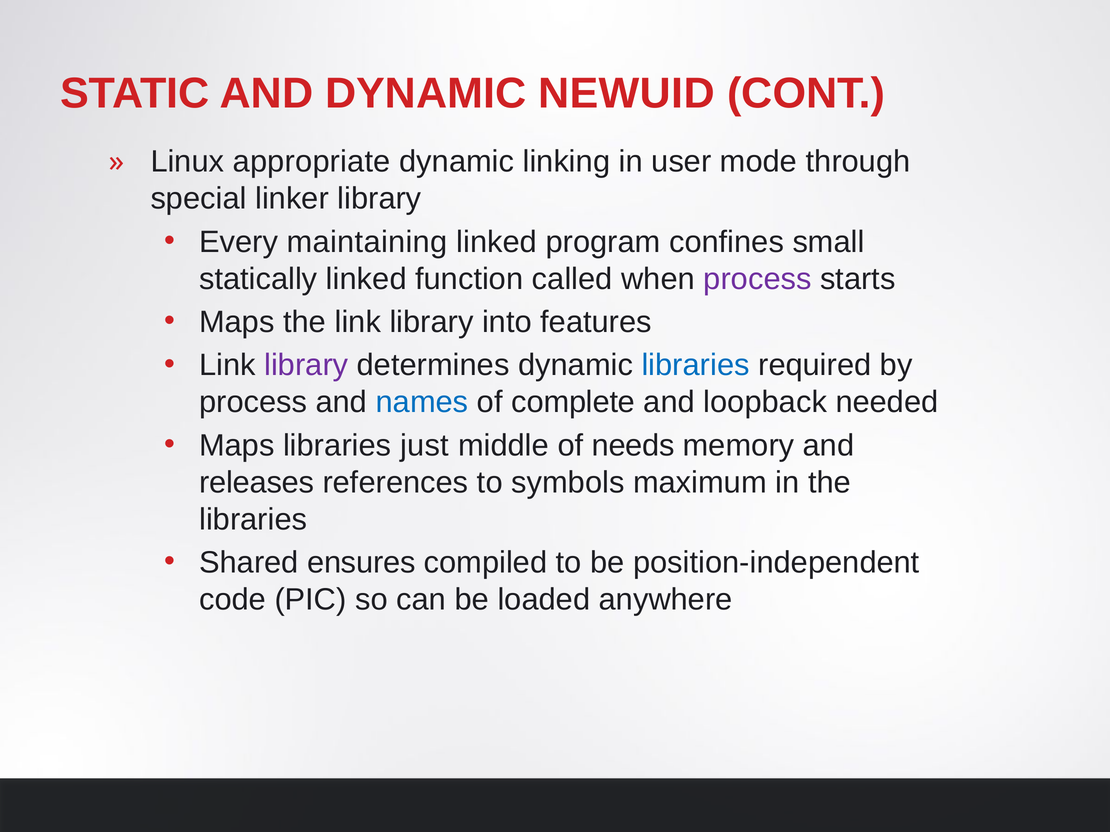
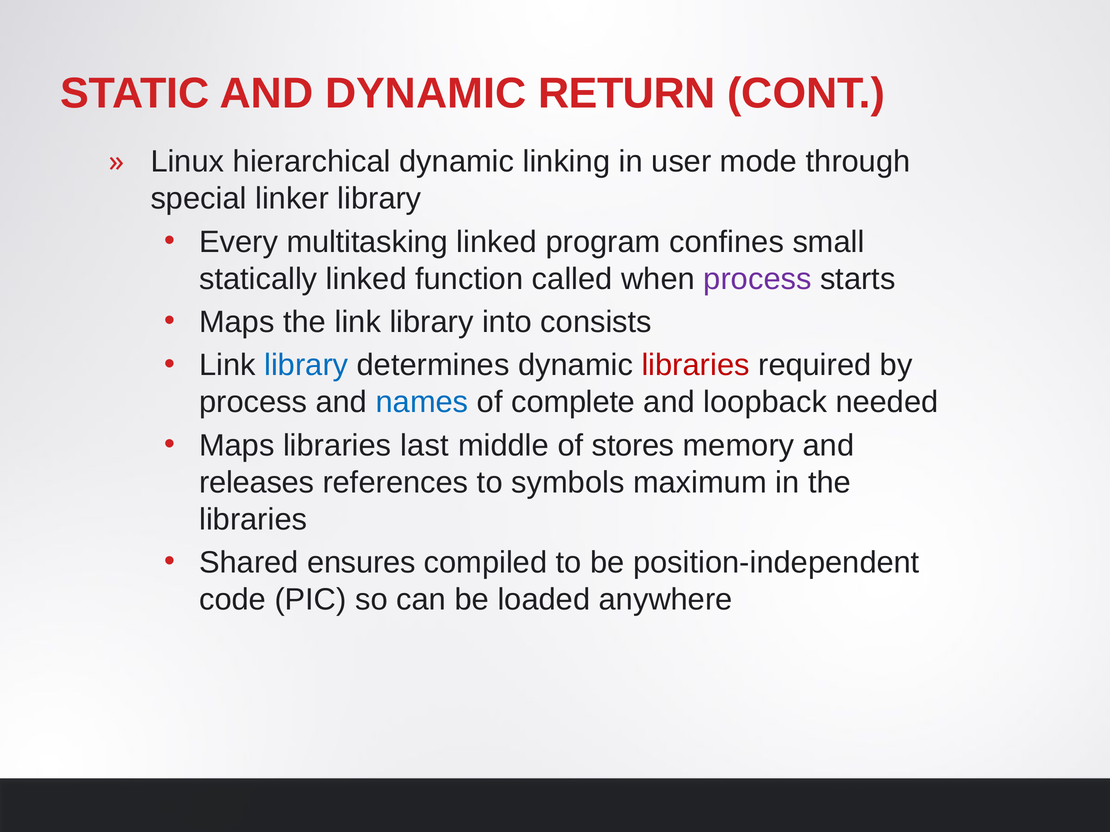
NEWUID: NEWUID -> RETURN
appropriate: appropriate -> hierarchical
maintaining: maintaining -> multitasking
features: features -> consists
library at (306, 365) colour: purple -> blue
libraries at (696, 365) colour: blue -> red
just: just -> last
needs: needs -> stores
